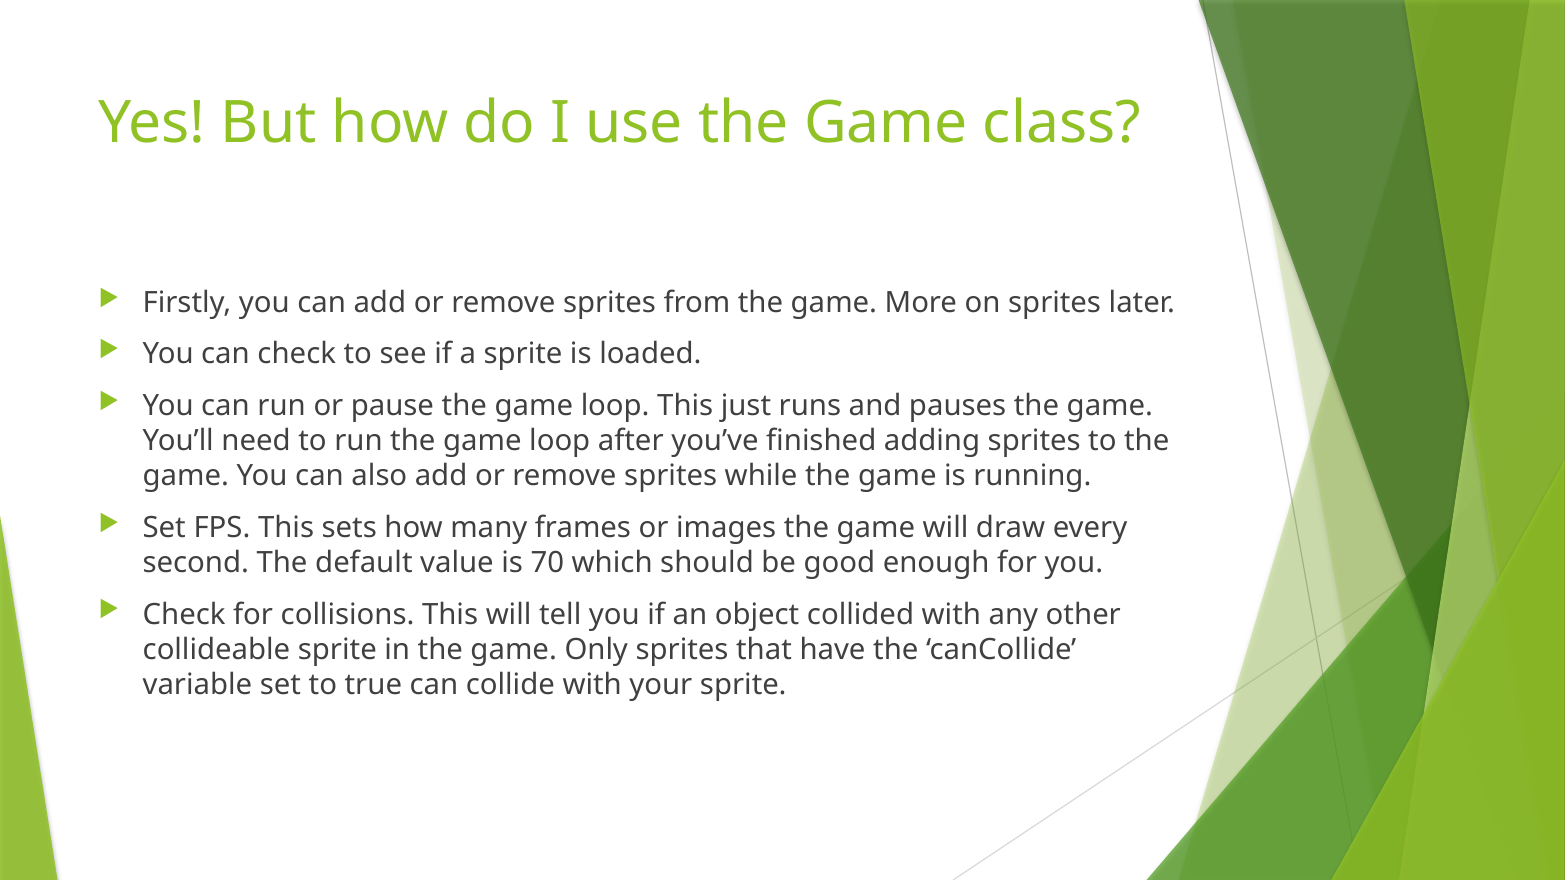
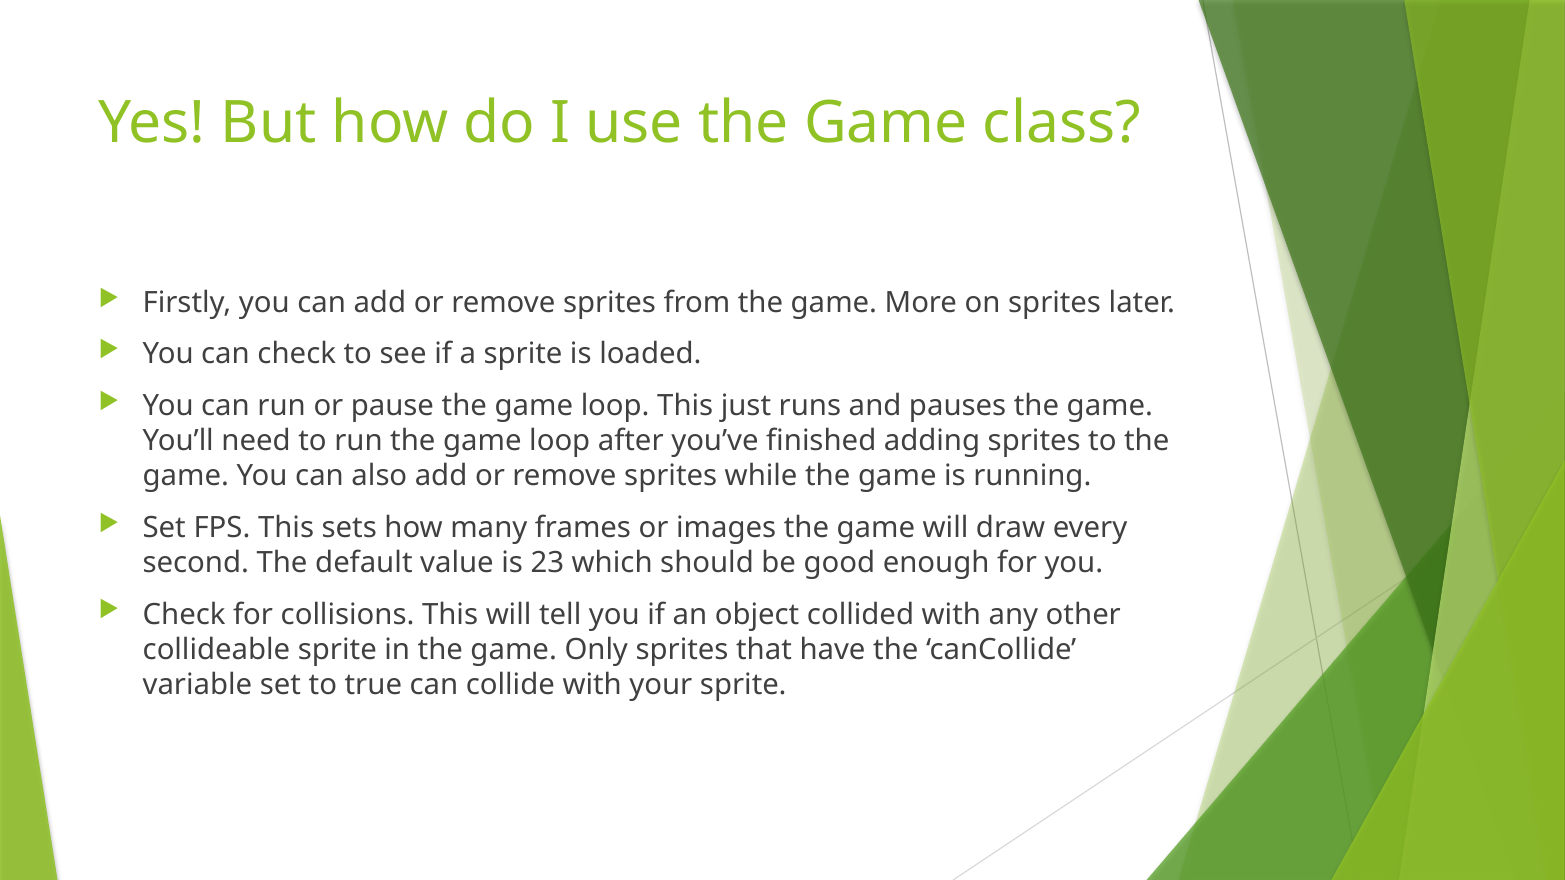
70: 70 -> 23
